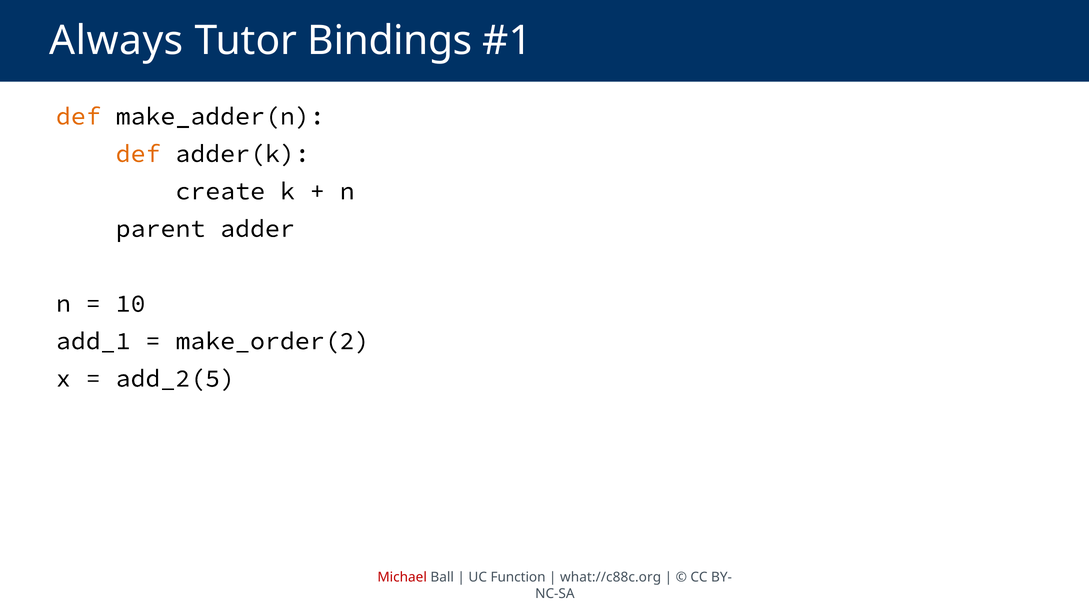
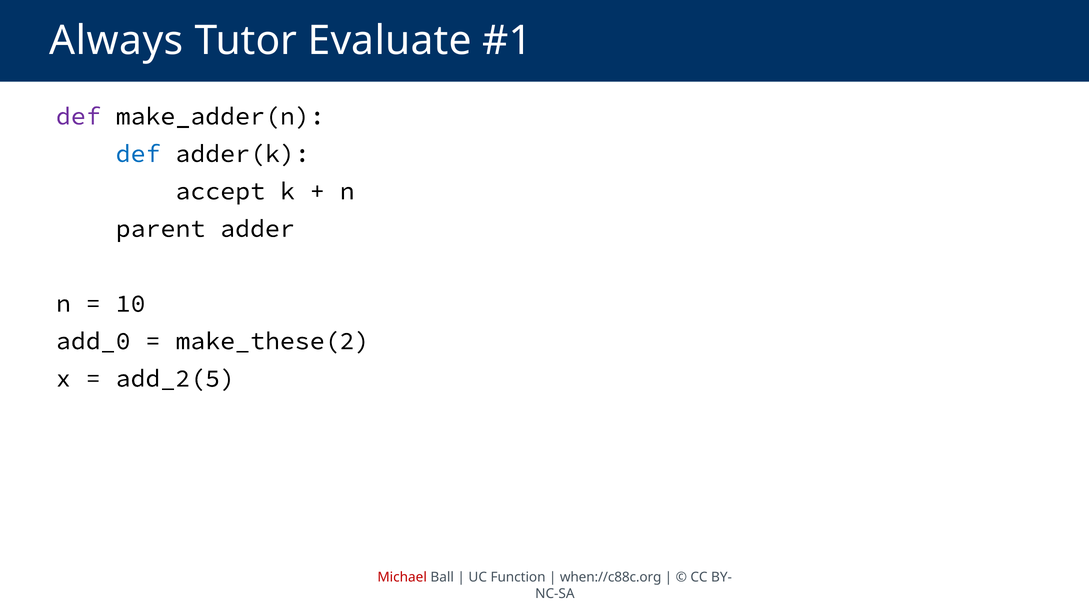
Bindings: Bindings -> Evaluate
def at (78, 116) colour: orange -> purple
def at (138, 154) colour: orange -> blue
create: create -> accept
add_1: add_1 -> add_0
make_order(2: make_order(2 -> make_these(2
what://c88c.org: what://c88c.org -> when://c88c.org
